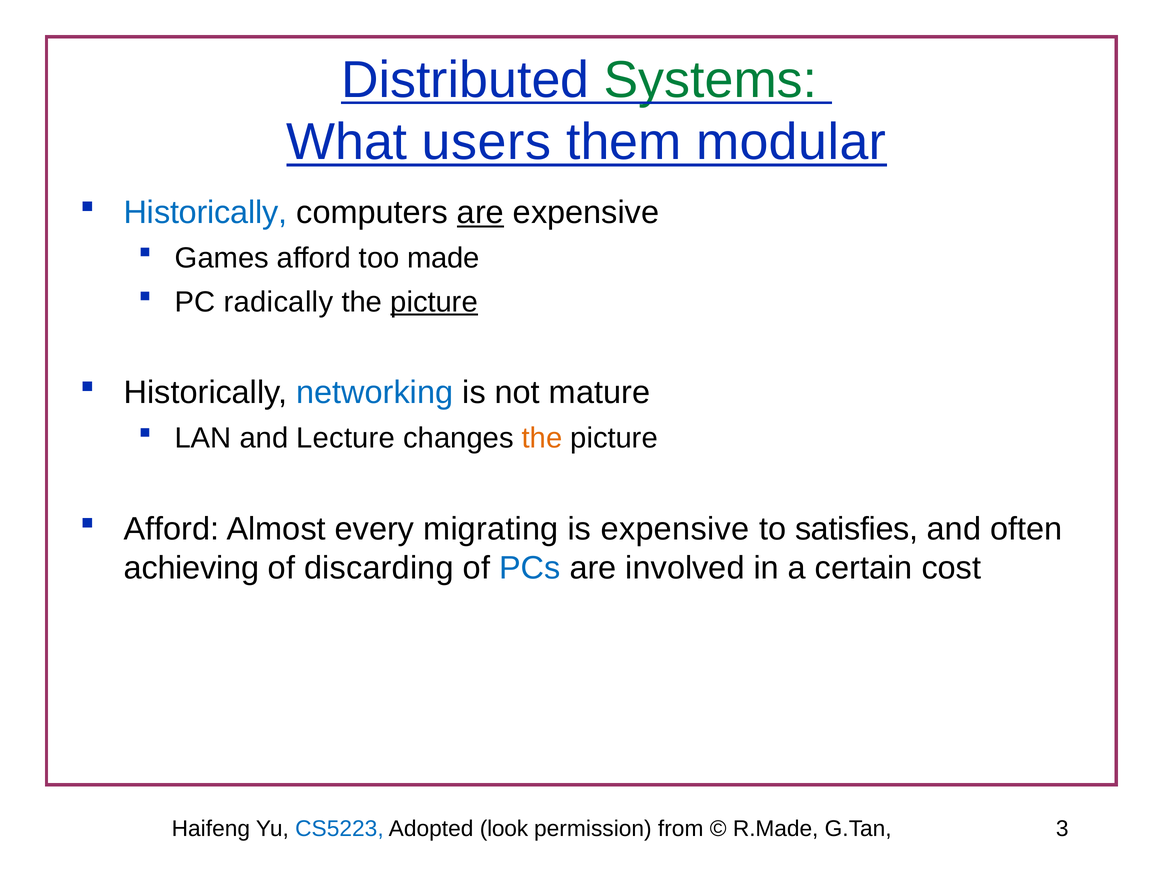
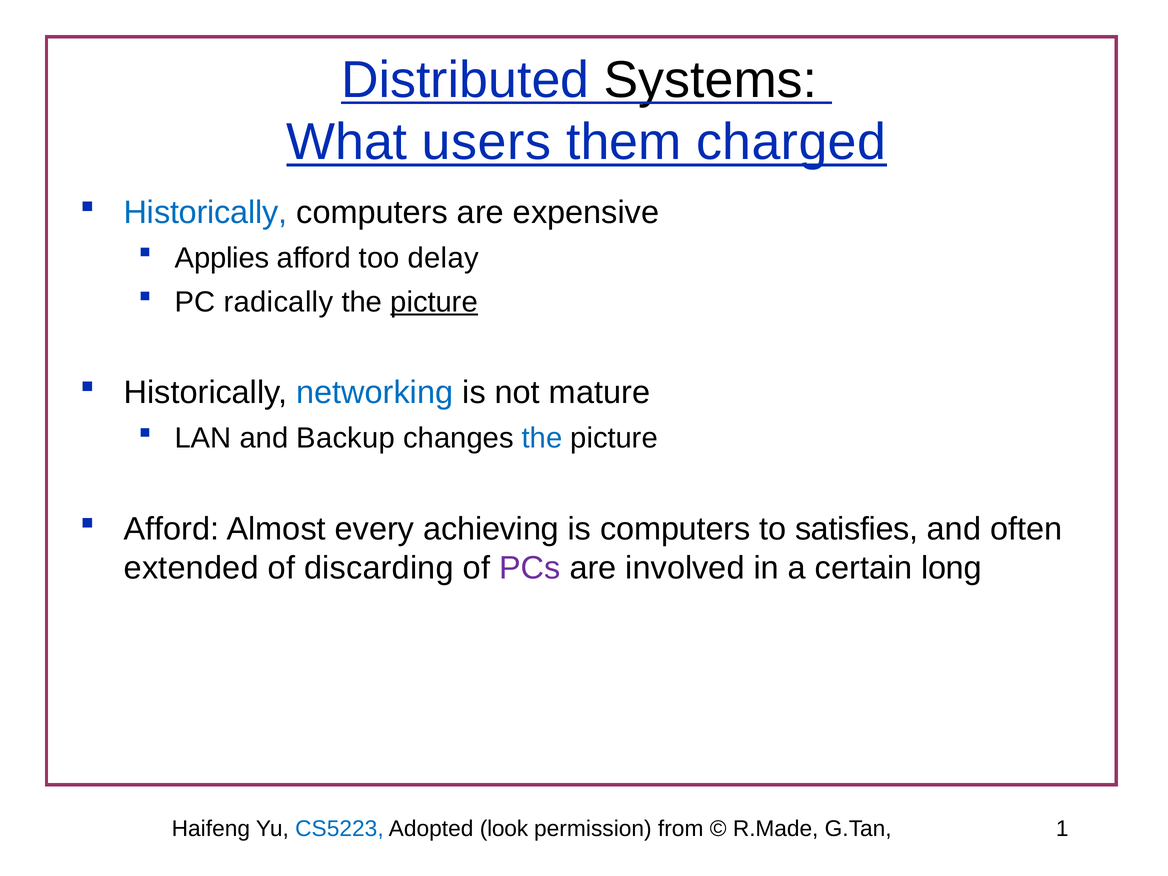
Systems colour: green -> black
modular: modular -> charged
are at (480, 213) underline: present -> none
Games: Games -> Applies
made: made -> delay
Lecture: Lecture -> Backup
the at (542, 438) colour: orange -> blue
migrating: migrating -> achieving
is expensive: expensive -> computers
achieving: achieving -> extended
PCs colour: blue -> purple
cost: cost -> long
3: 3 -> 1
